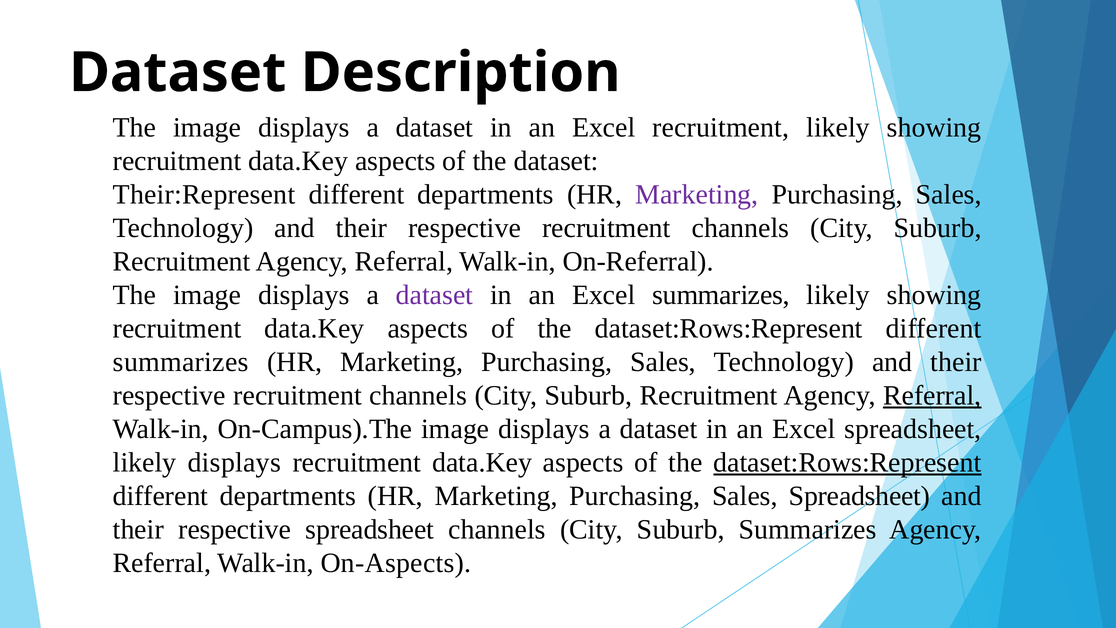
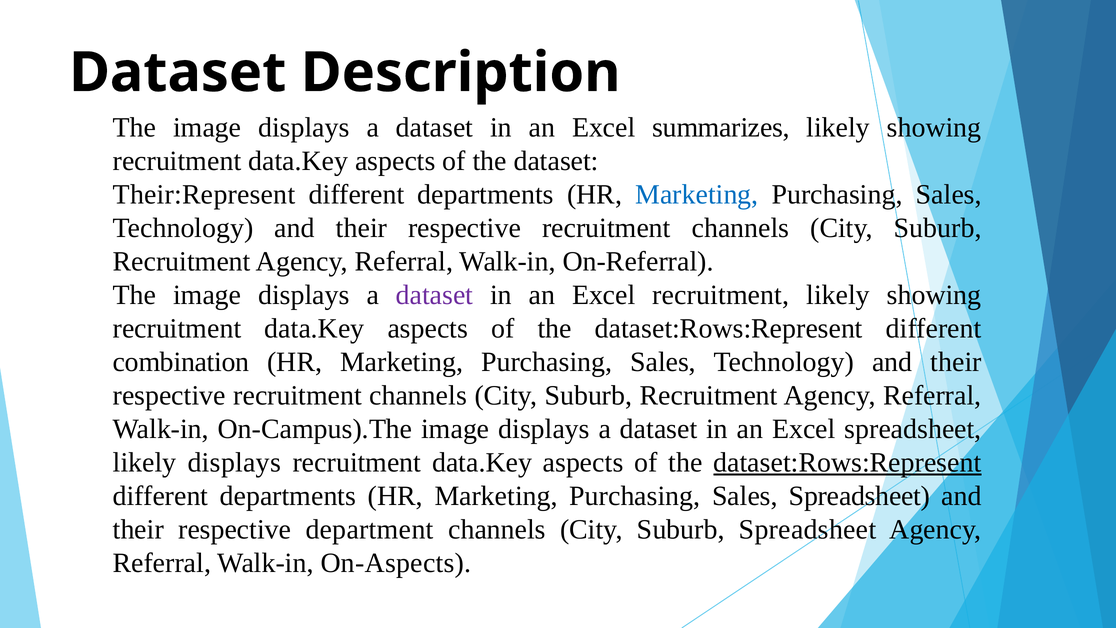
Excel recruitment: recruitment -> summarizes
Marketing at (697, 194) colour: purple -> blue
Excel summarizes: summarizes -> recruitment
summarizes at (181, 362): summarizes -> combination
Referral at (932, 395) underline: present -> none
respective spreadsheet: spreadsheet -> department
Suburb Summarizes: Summarizes -> Spreadsheet
